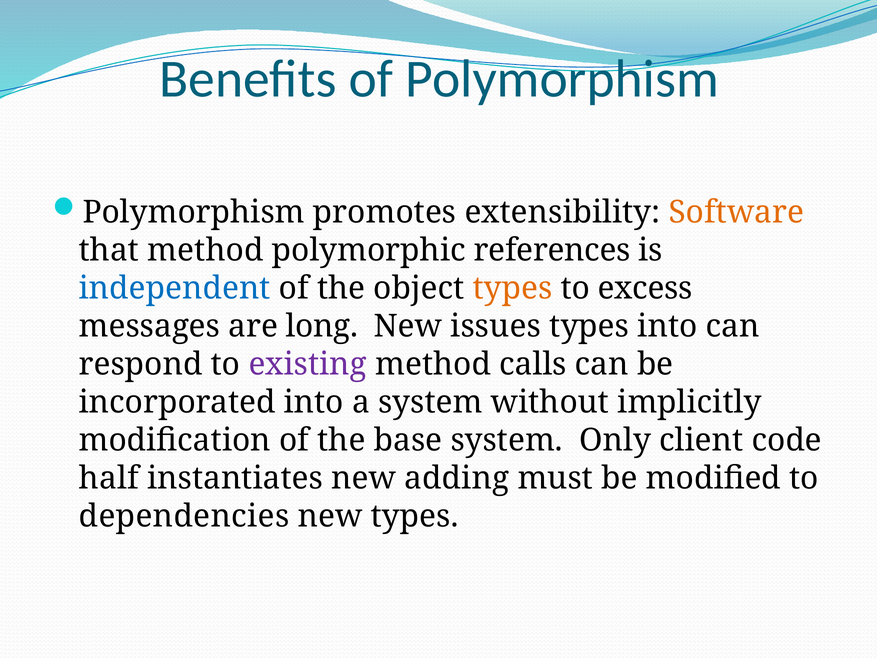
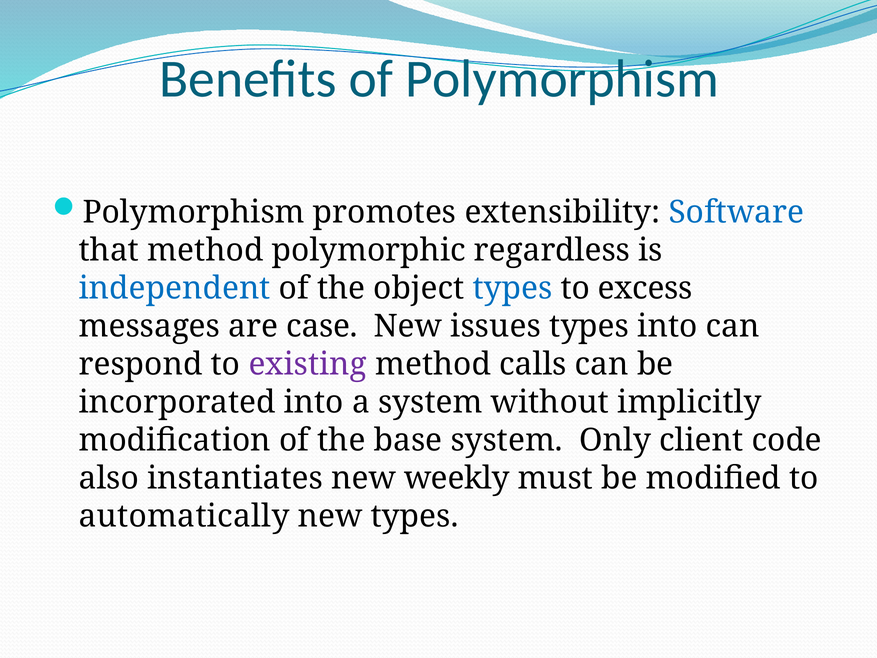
Software colour: orange -> blue
references: references -> regardless
types at (512, 288) colour: orange -> blue
long: long -> case
half: half -> also
adding: adding -> weekly
dependencies: dependencies -> automatically
